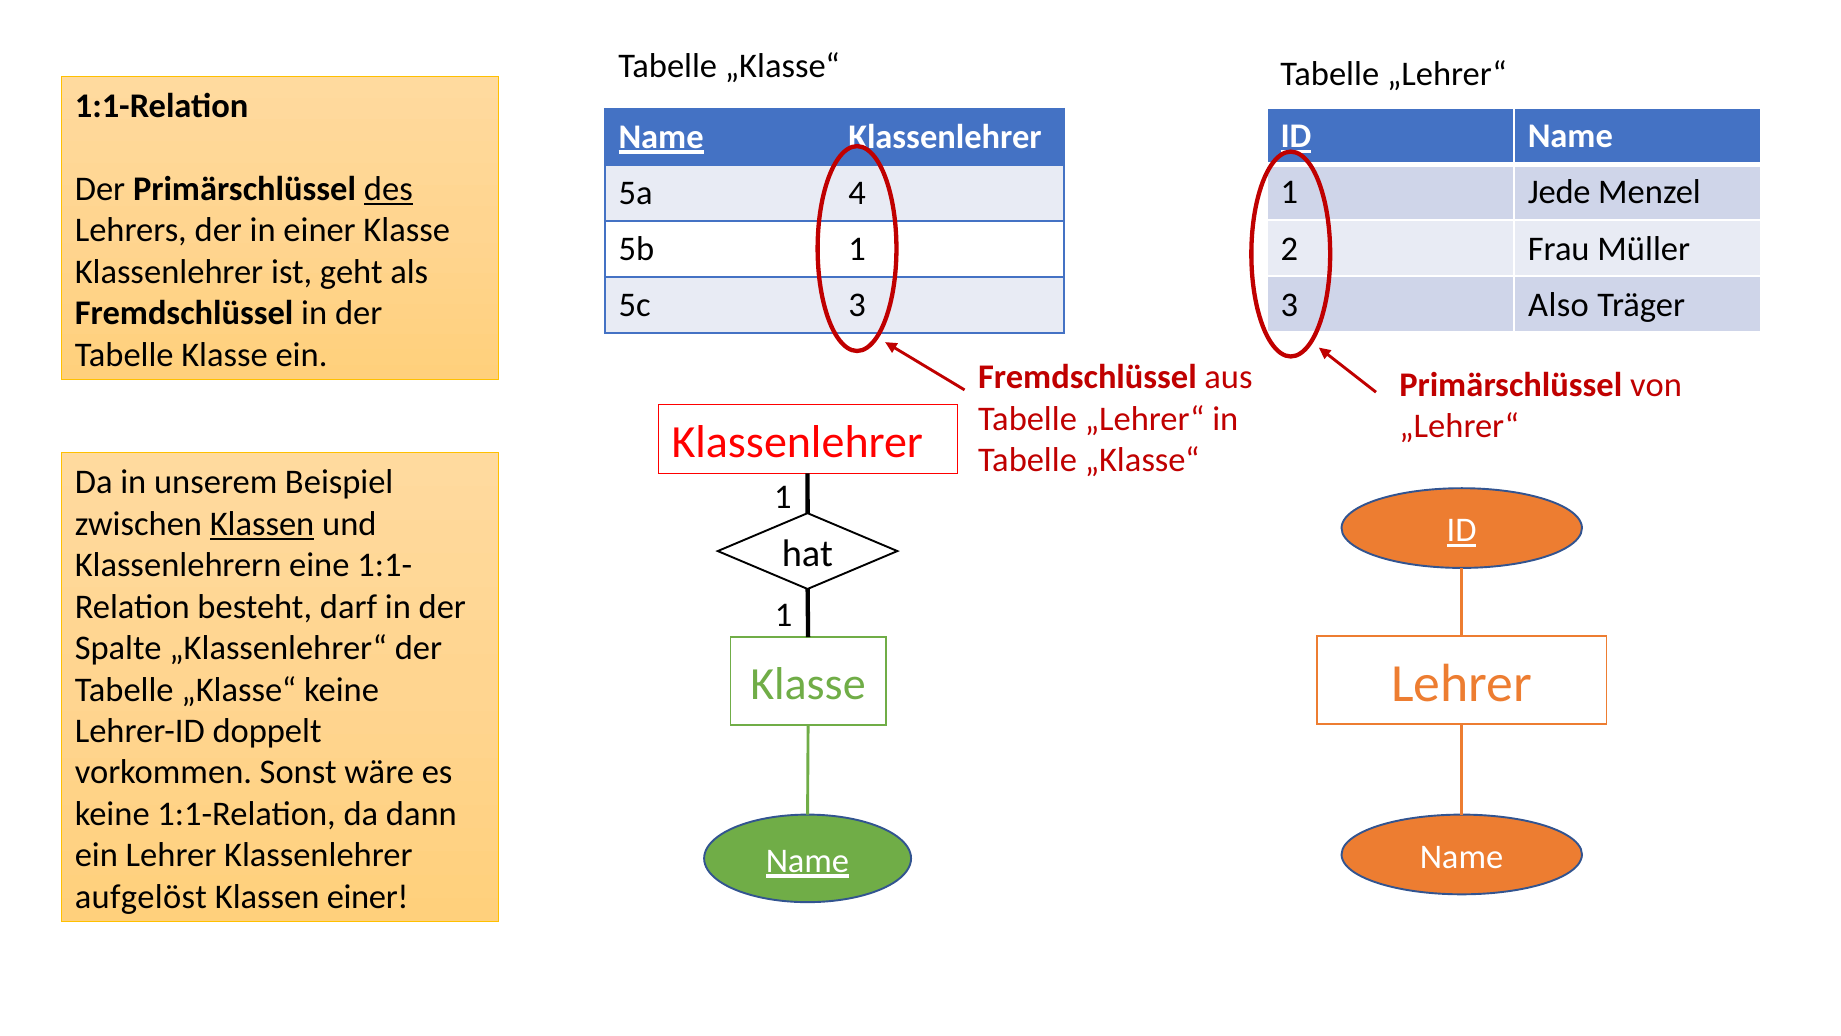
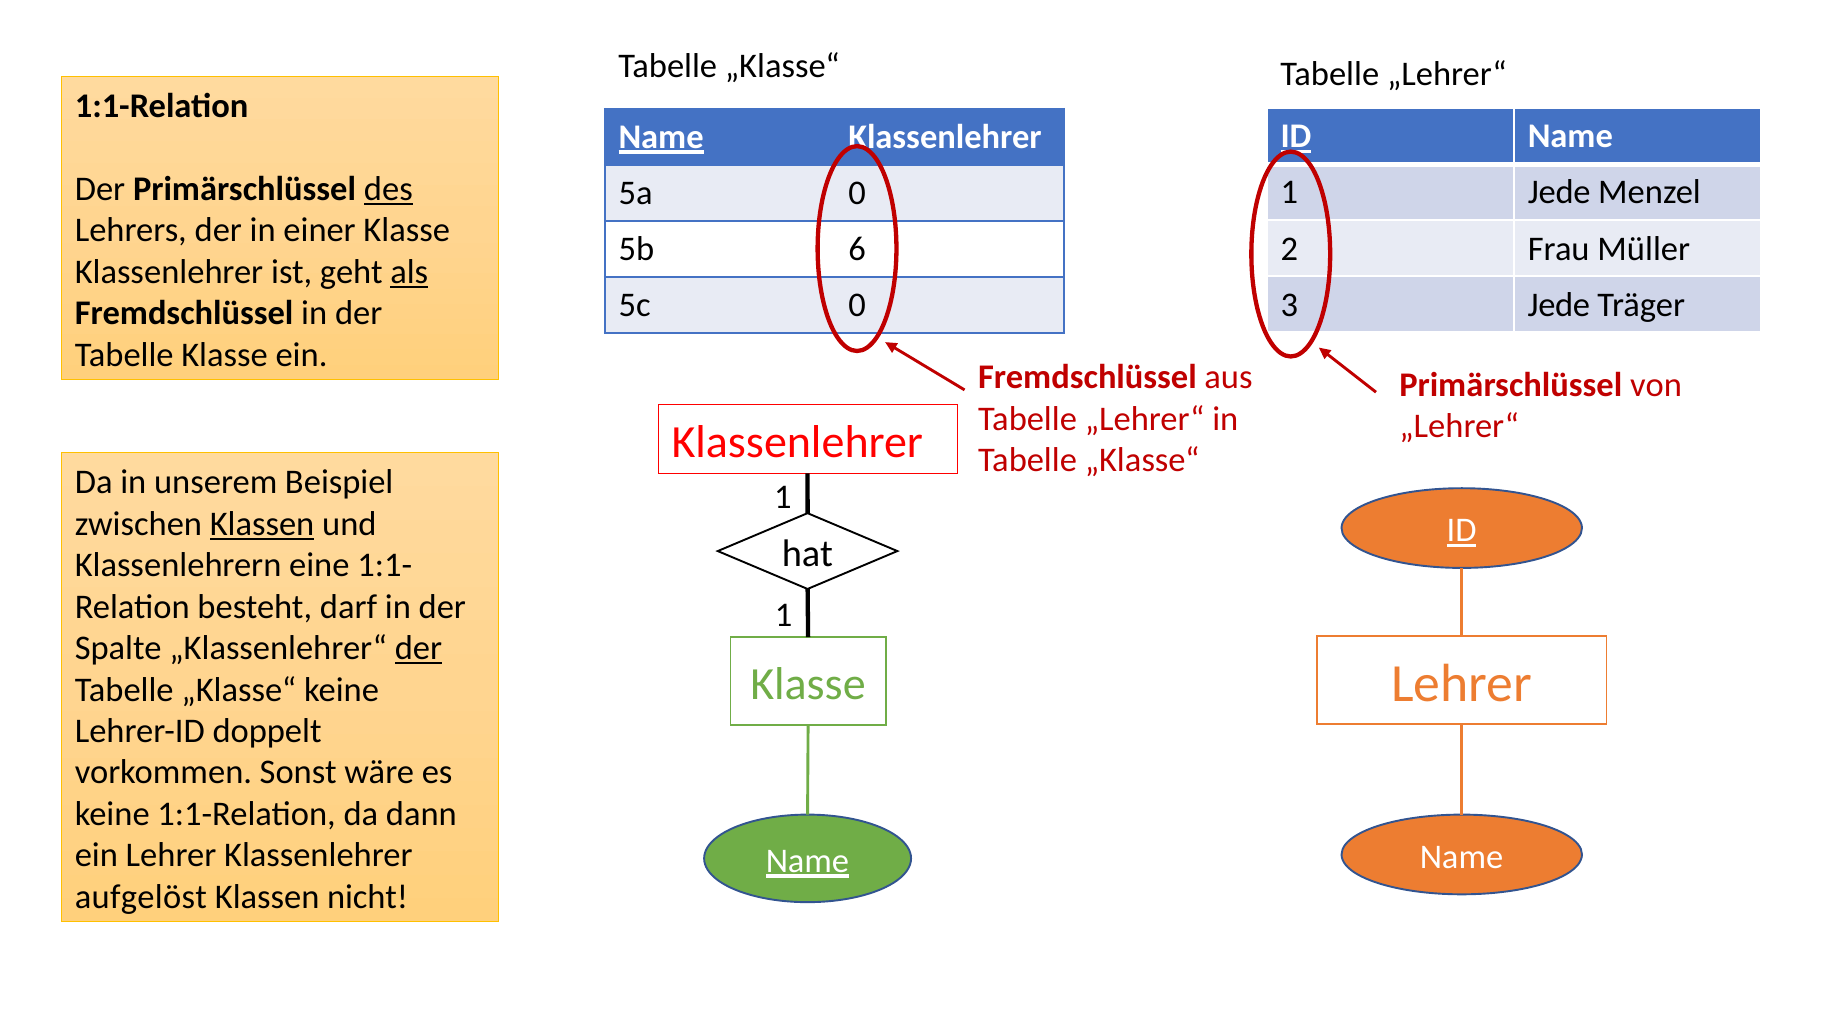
5a 4: 4 -> 0
5b 1: 1 -> 6
als underline: none -> present
3 Also: Also -> Jede
5c 3: 3 -> 0
der at (418, 648) underline: none -> present
Klassen einer: einer -> nicht
